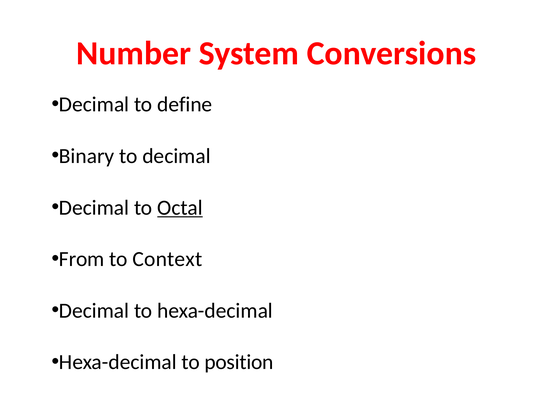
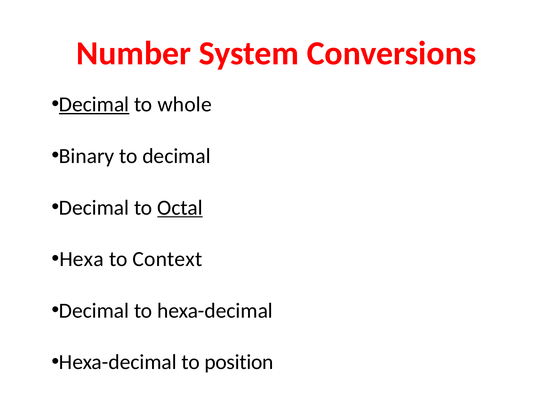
Decimal at (94, 105) underline: none -> present
define: define -> whole
From: From -> Hexa
